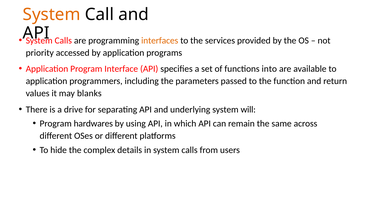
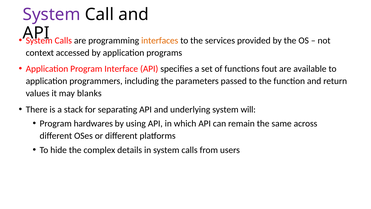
System at (52, 15) colour: orange -> purple
priority: priority -> context
into: into -> fout
drive: drive -> stack
